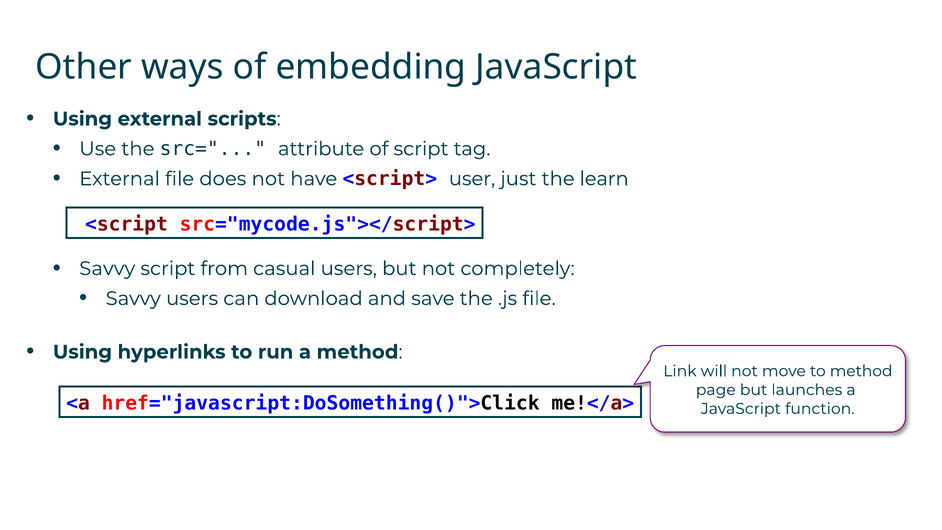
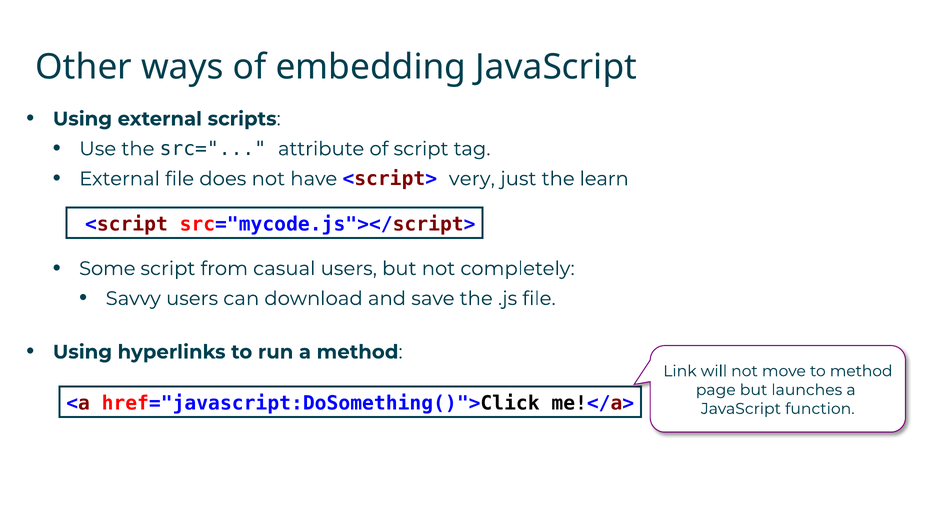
user: user -> very
Savvy at (107, 269): Savvy -> Some
